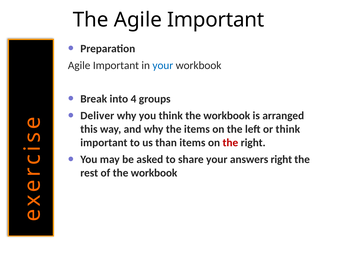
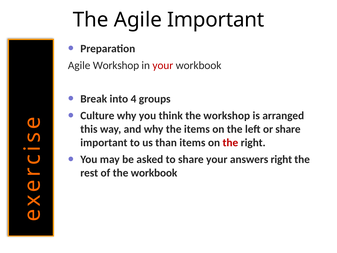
Important at (116, 65): Important -> Workshop
your at (163, 65) colour: blue -> red
Deliver: Deliver -> Culture
think the workbook: workbook -> workshop
or think: think -> share
